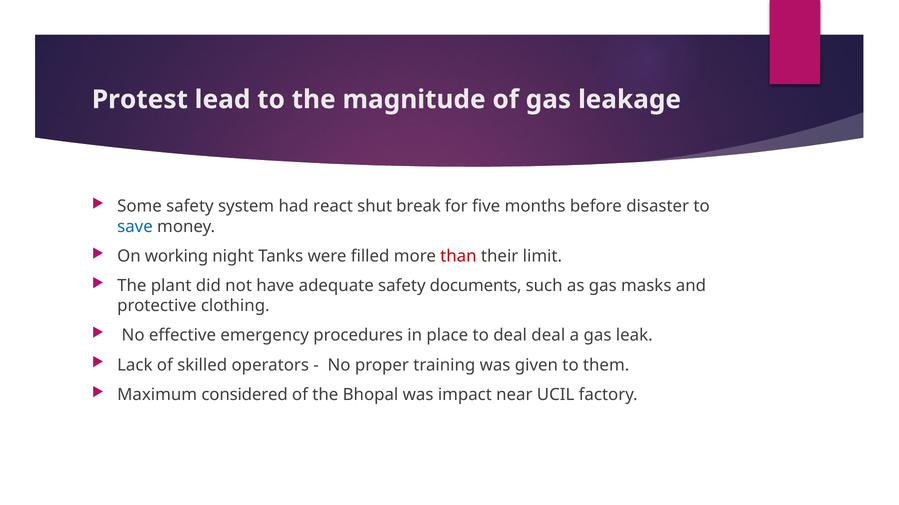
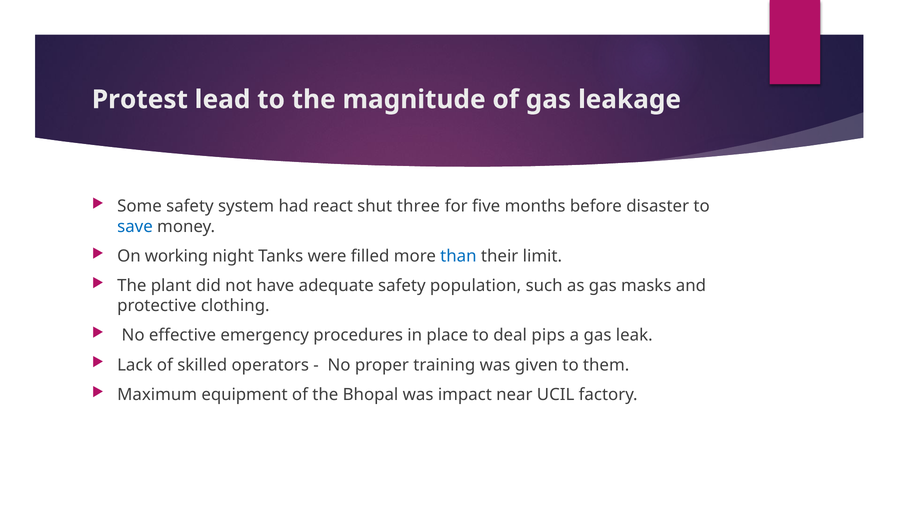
break: break -> three
than colour: red -> blue
documents: documents -> population
deal deal: deal -> pips
considered: considered -> equipment
